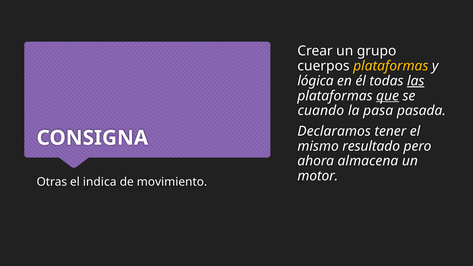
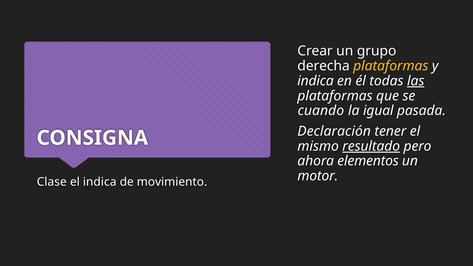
cuerpos: cuerpos -> derecha
lógica at (316, 81): lógica -> indica
que underline: present -> none
pasa: pasa -> igual
Declaramos: Declaramos -> Declaración
resultado underline: none -> present
almacena: almacena -> elementos
Otras: Otras -> Clase
